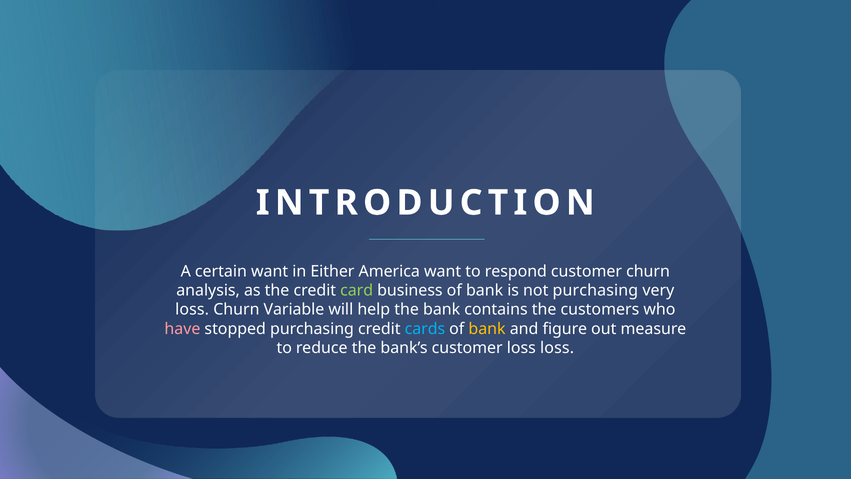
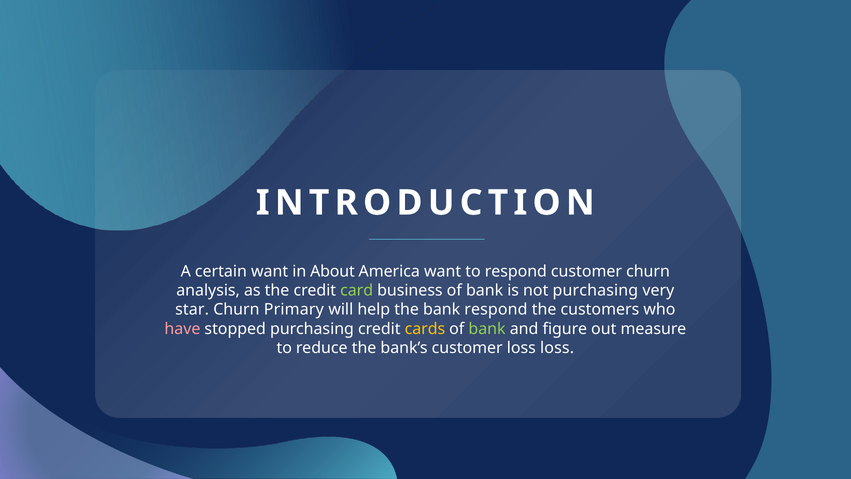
Either: Either -> About
loss at (192, 309): loss -> star
Variable: Variable -> Primary
bank contains: contains -> respond
cards colour: light blue -> yellow
bank at (487, 329) colour: yellow -> light green
